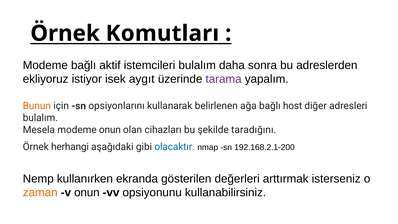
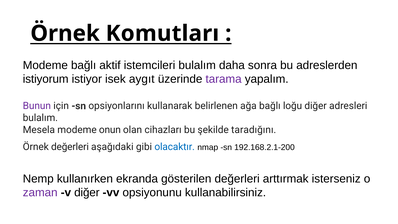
ekliyoruz: ekliyoruz -> istiyorum
Bunun colour: orange -> purple
host: host -> loğu
Örnek herhangi: herhangi -> değerleri
zaman colour: orange -> purple
v onun: onun -> diğer
